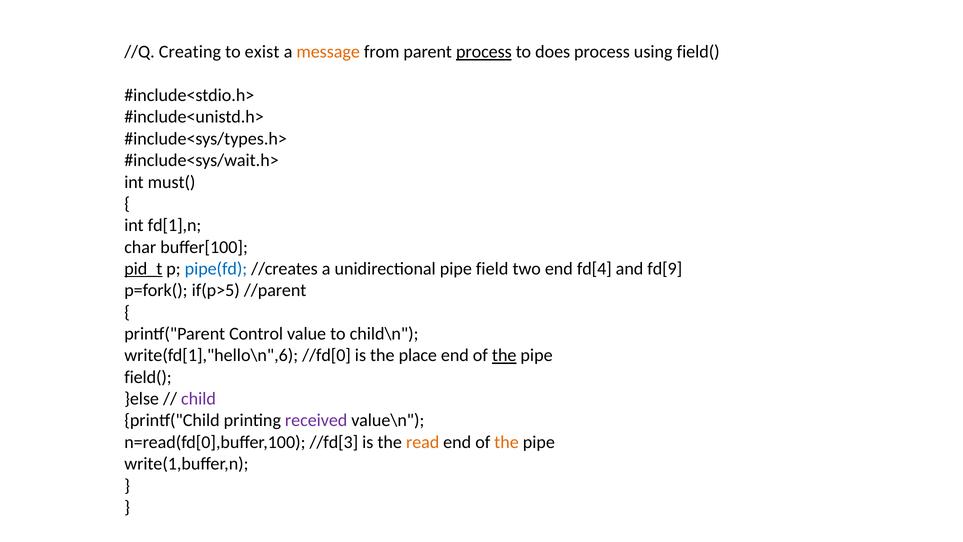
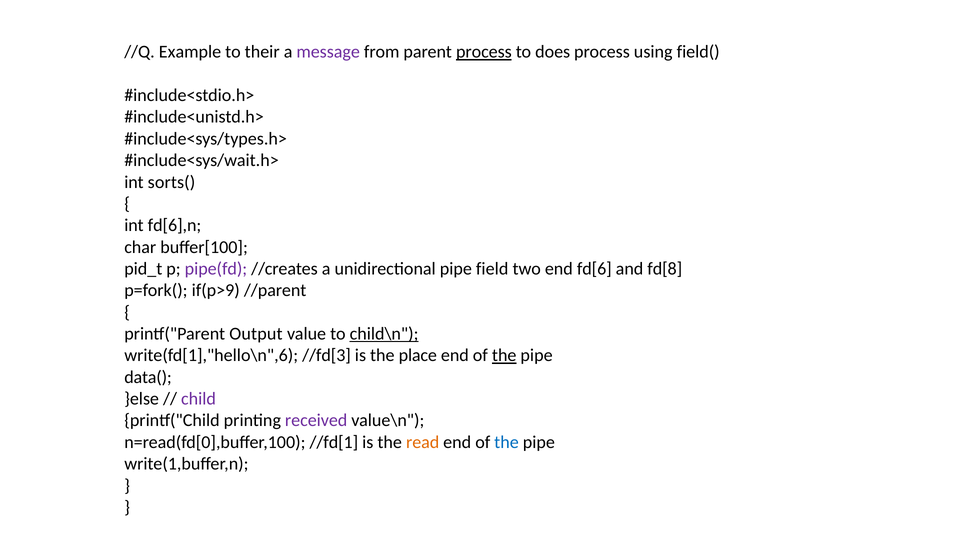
Creating: Creating -> Example
exist: exist -> their
message colour: orange -> purple
must(: must( -> sorts(
fd[1],n: fd[1],n -> fd[6],n
pid_t underline: present -> none
pipe(fd colour: blue -> purple
fd[4: fd[4 -> fd[6
fd[9: fd[9 -> fd[8
if(p>5: if(p>5 -> if(p>9
Control: Control -> Output
child\n underline: none -> present
//fd[0: //fd[0 -> //fd[3
field( at (148, 377): field( -> data(
//fd[3: //fd[3 -> //fd[1
the at (506, 442) colour: orange -> blue
